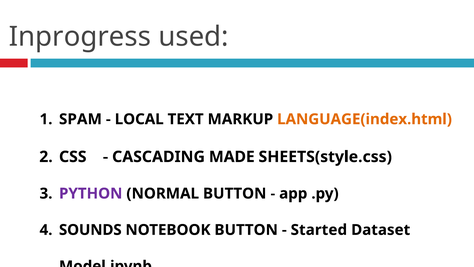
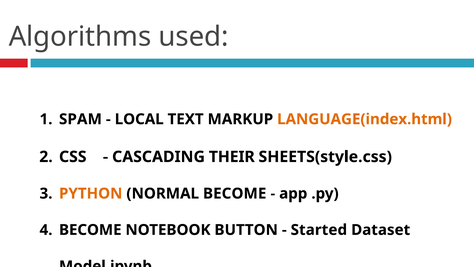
Inprogress: Inprogress -> Algorithms
MADE: MADE -> THEIR
PYTHON colour: purple -> orange
NORMAL BUTTON: BUTTON -> BECOME
SOUNDS at (90, 230): SOUNDS -> BECOME
